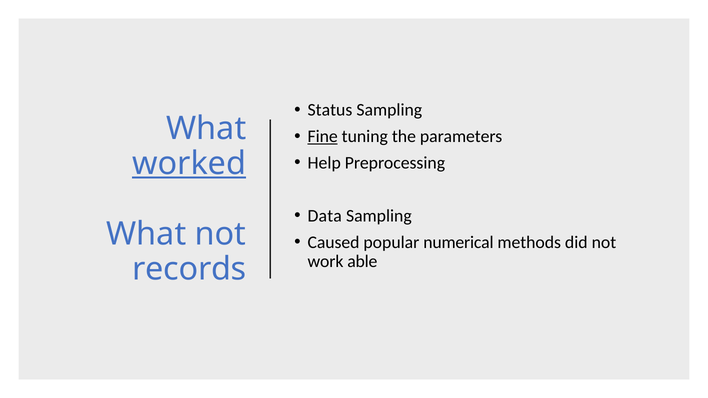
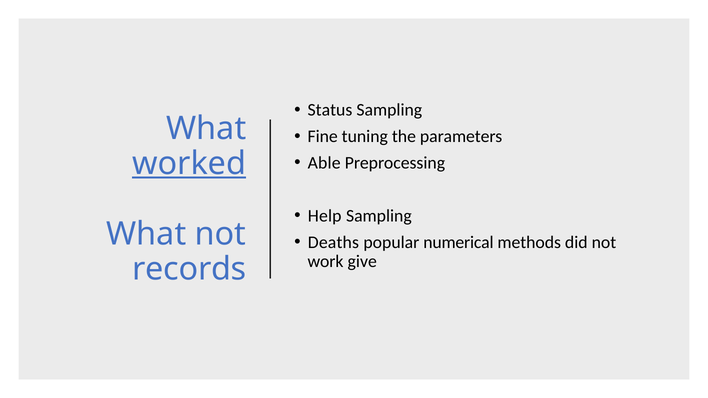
Fine underline: present -> none
Help: Help -> Able
Data: Data -> Help
Caused: Caused -> Deaths
able: able -> give
